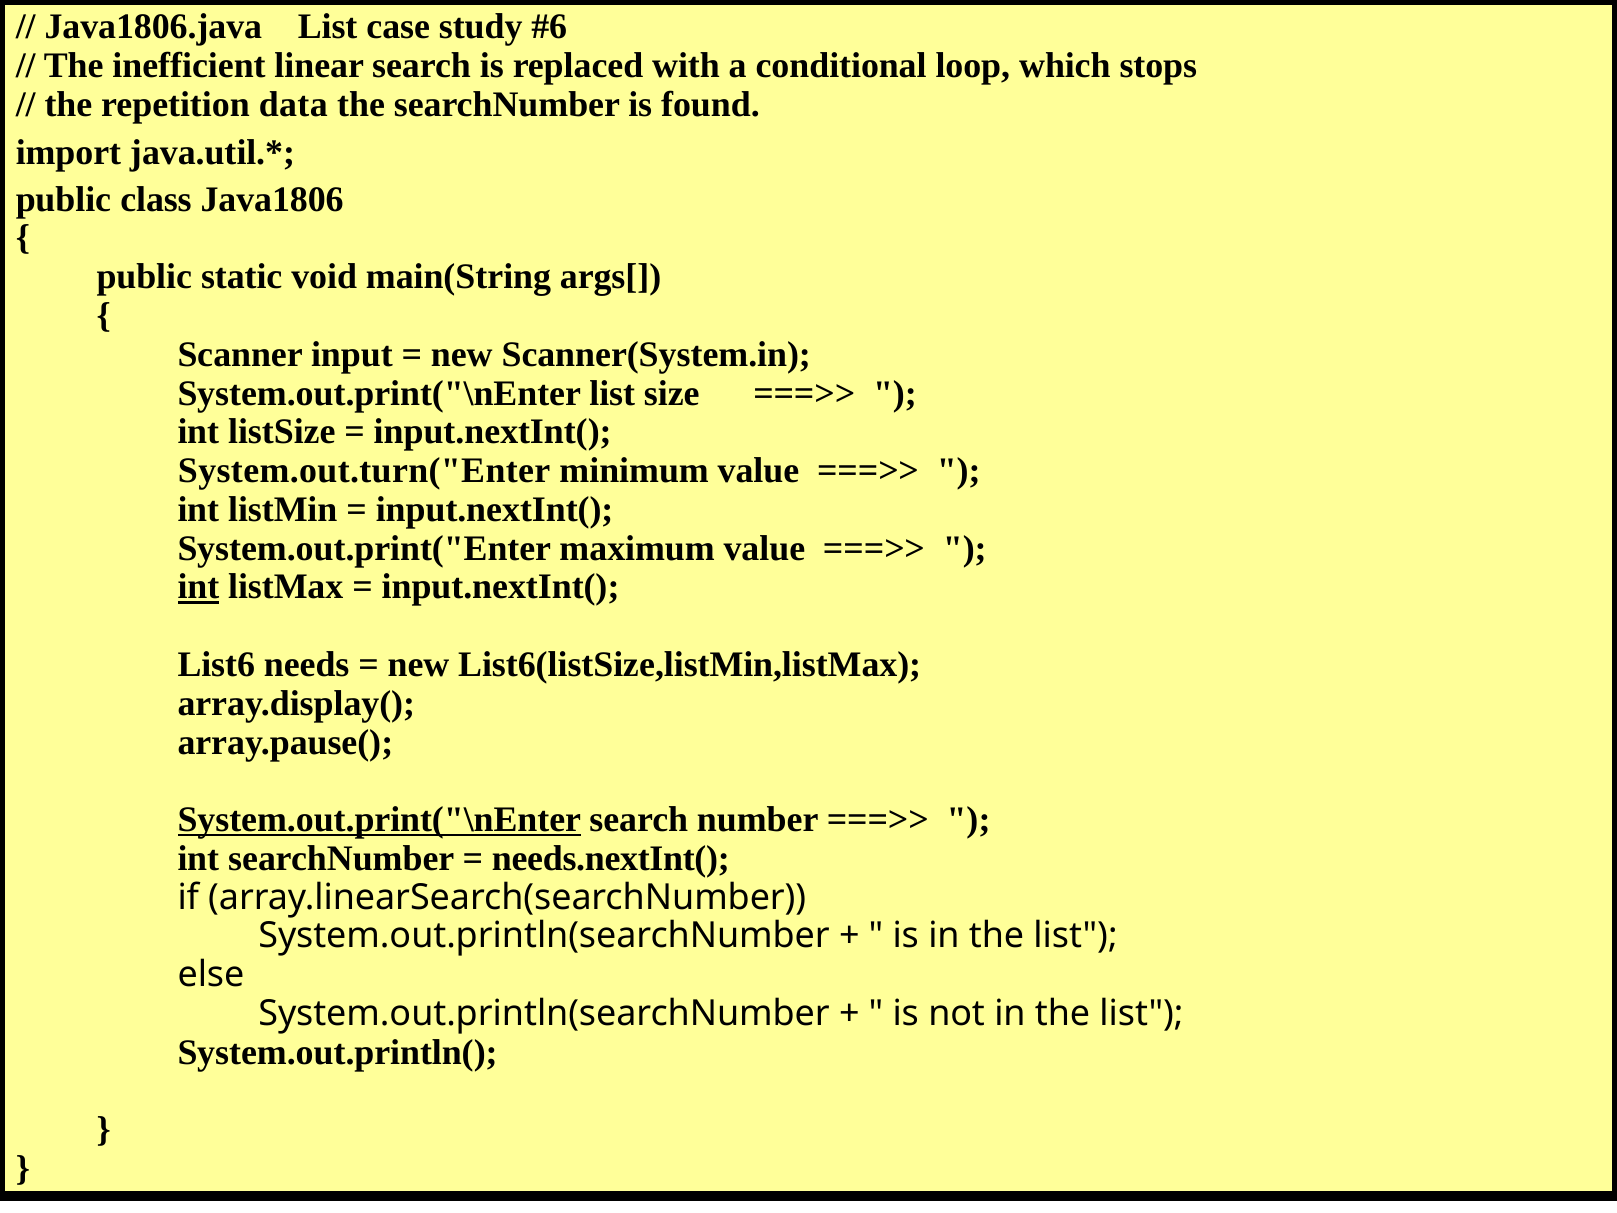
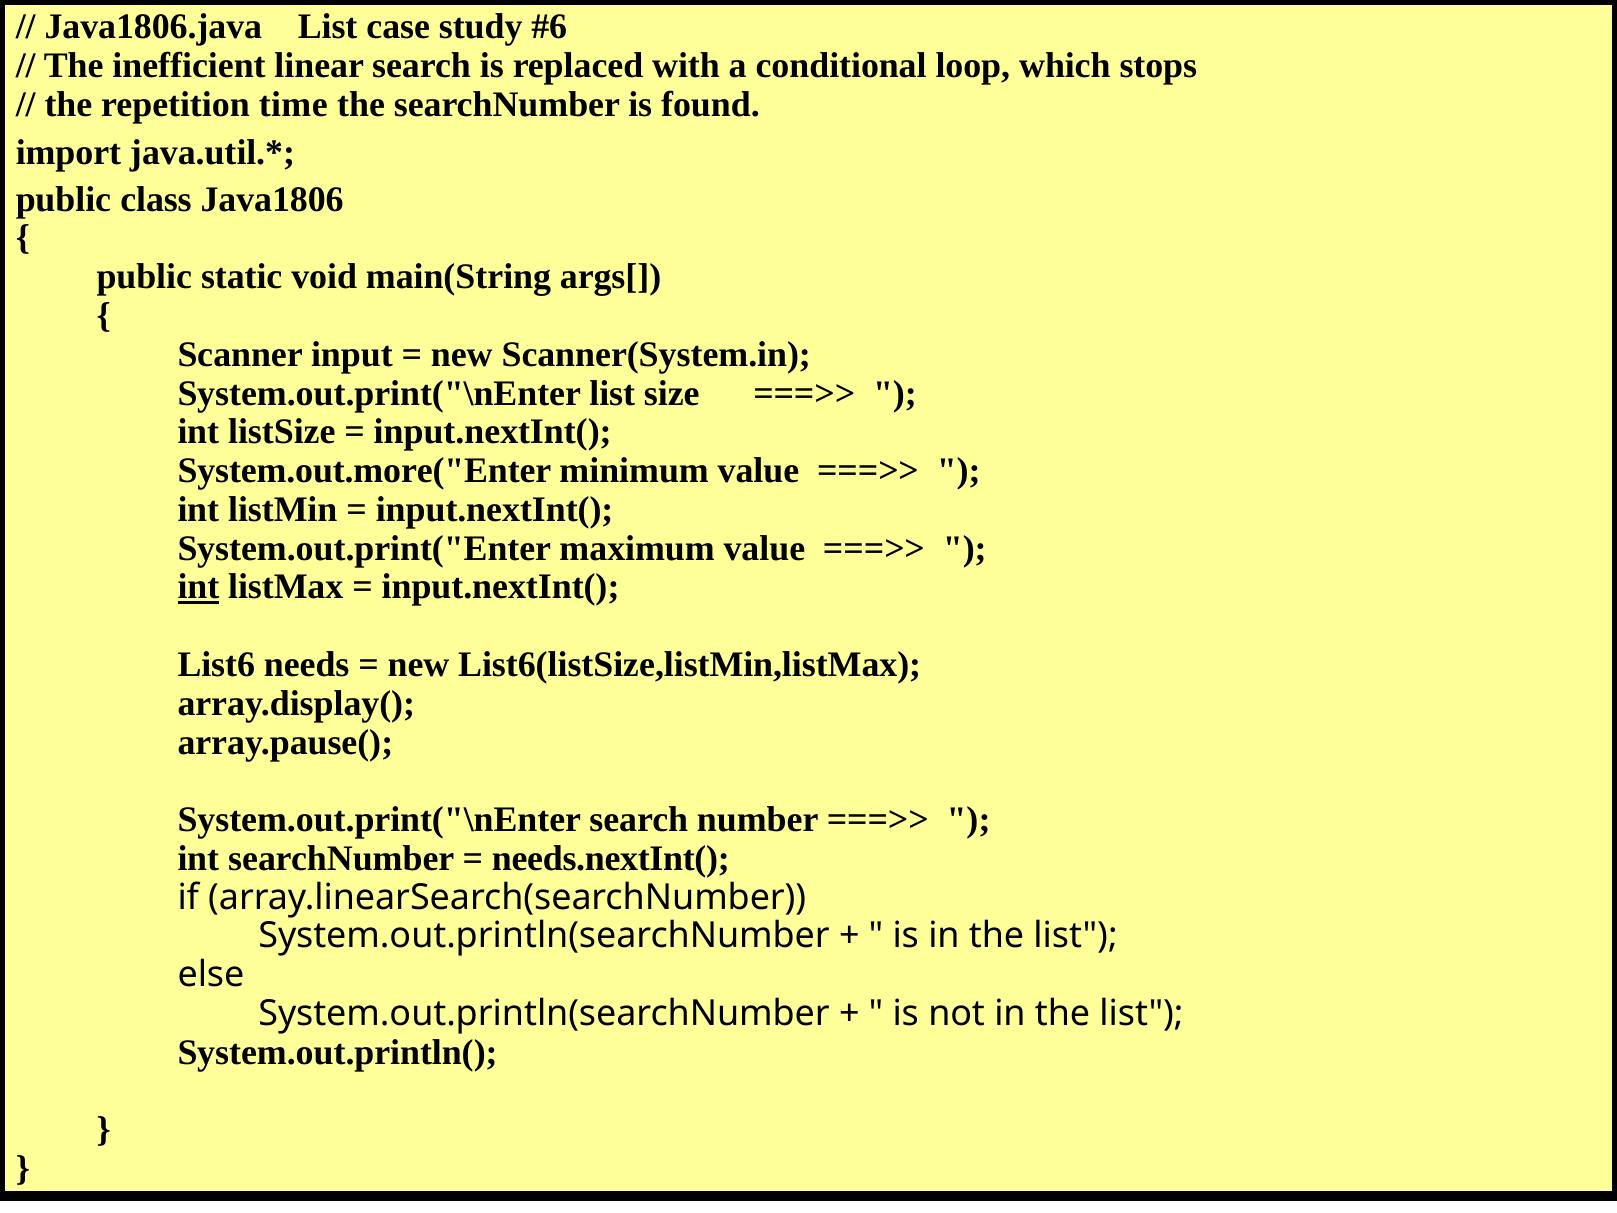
data: data -> time
System.out.turn("Enter: System.out.turn("Enter -> System.out.more("Enter
System.out.print("\nEnter at (379, 820) underline: present -> none
